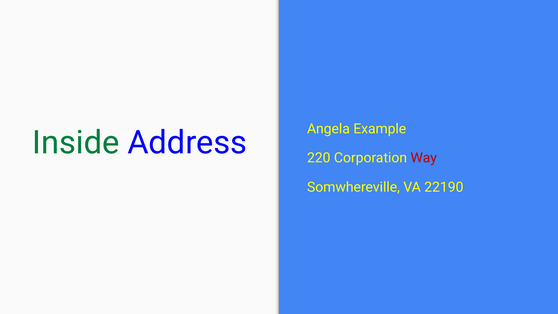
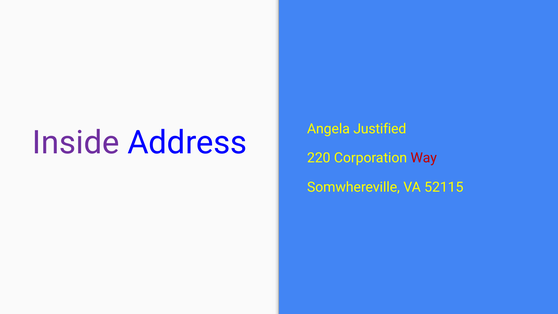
Inside colour: green -> purple
Example: Example -> Justified
22190: 22190 -> 52115
